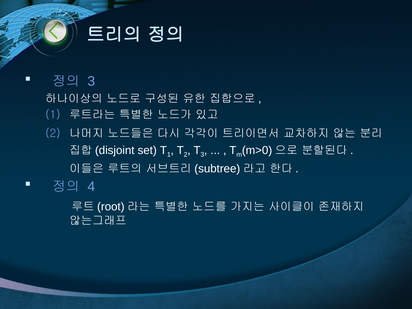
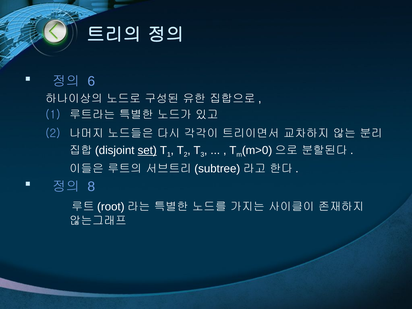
3 at (91, 81): 3 -> 6
set underline: none -> present
4: 4 -> 8
